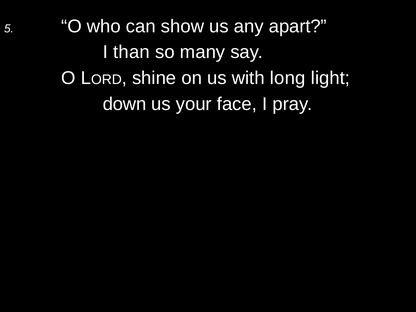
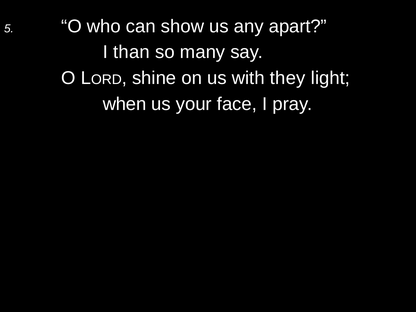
long: long -> they
down: down -> when
